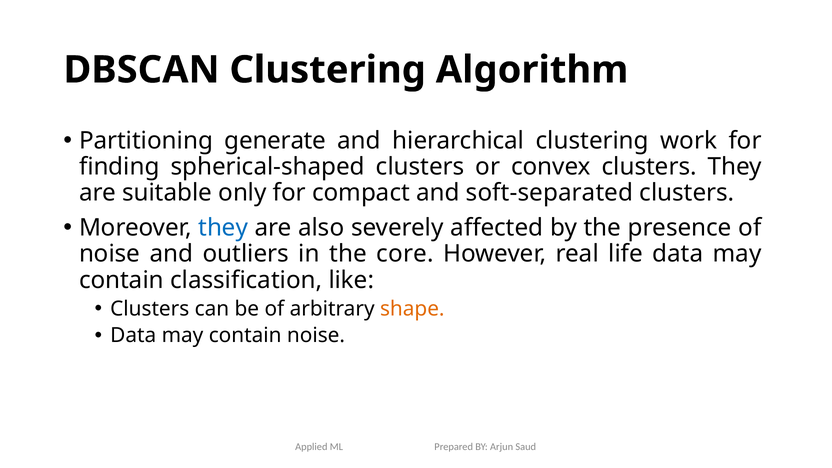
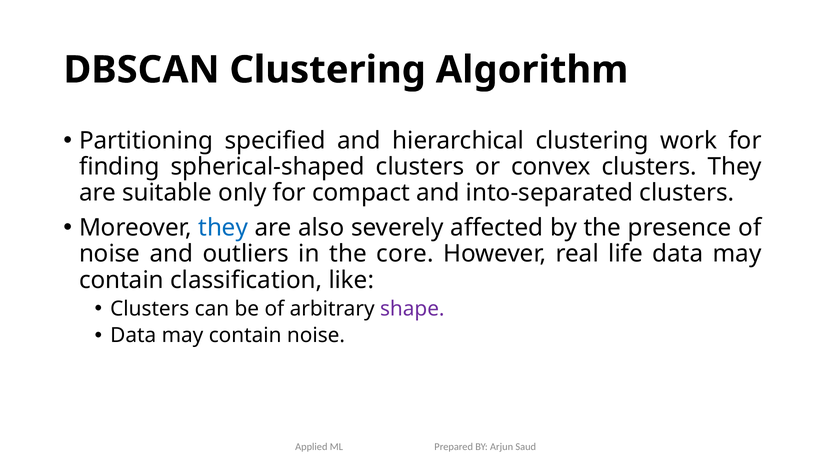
generate: generate -> specified
soft-separated: soft-separated -> into-separated
shape colour: orange -> purple
